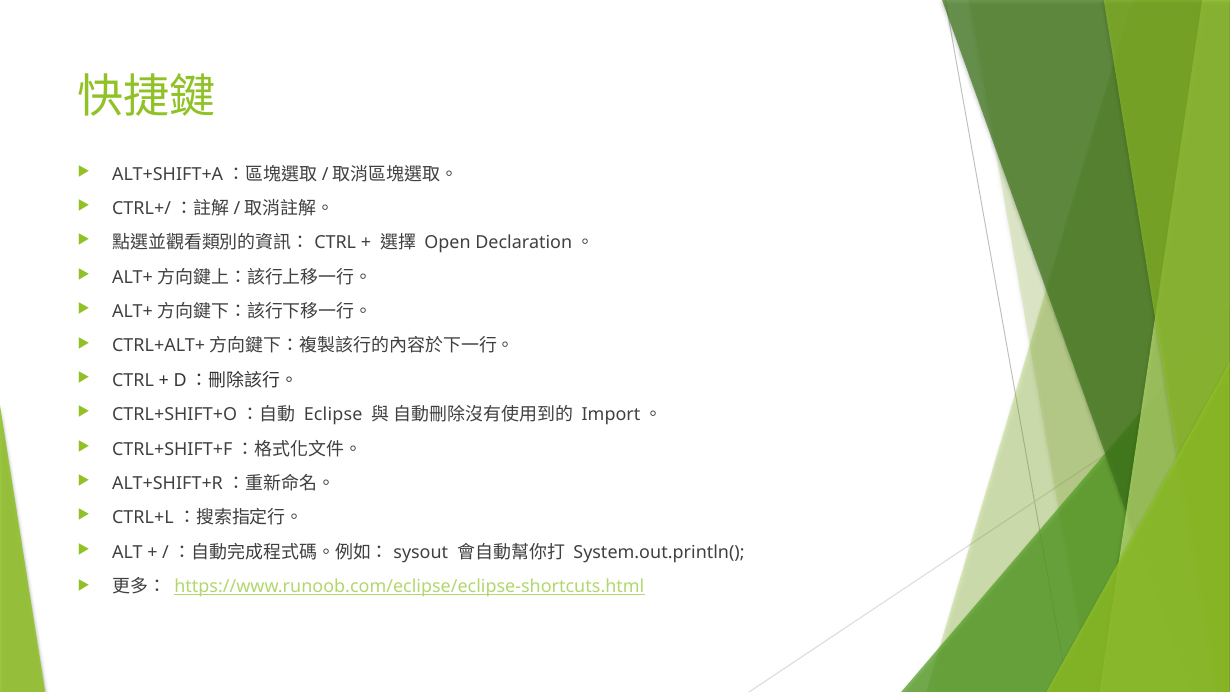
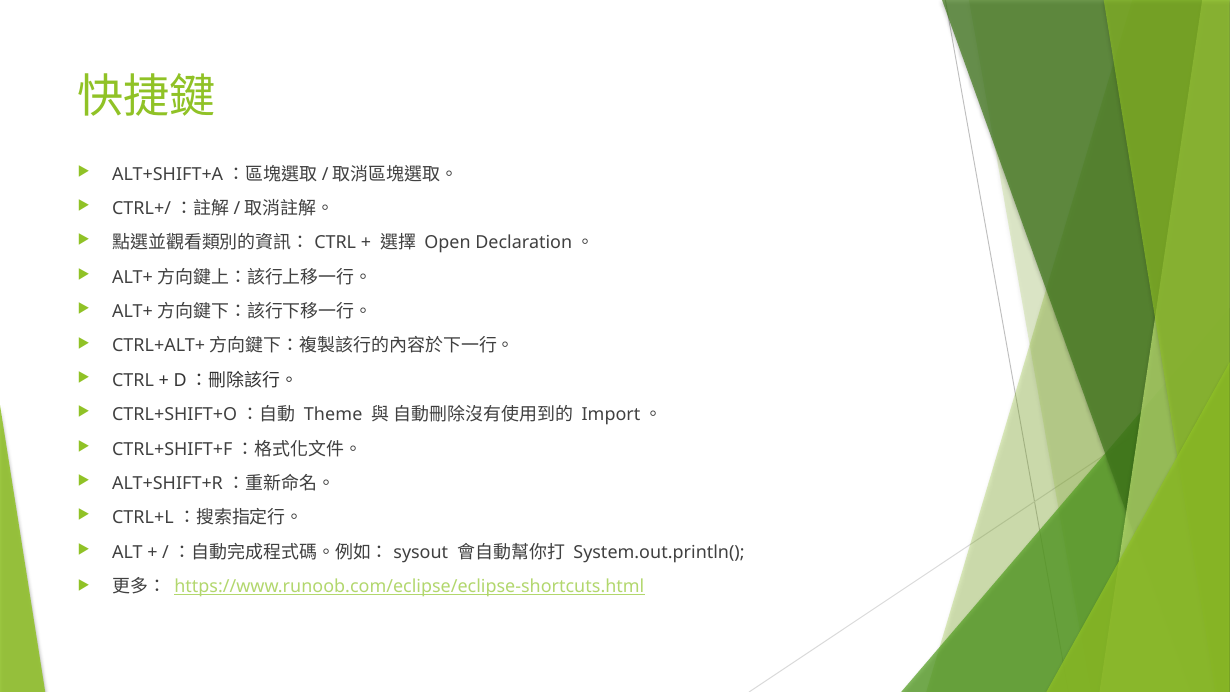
Eclipse: Eclipse -> Theme
